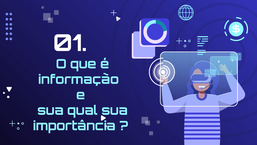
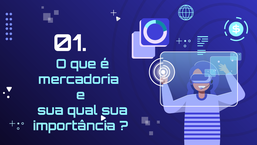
informação: informação -> mercadoria
